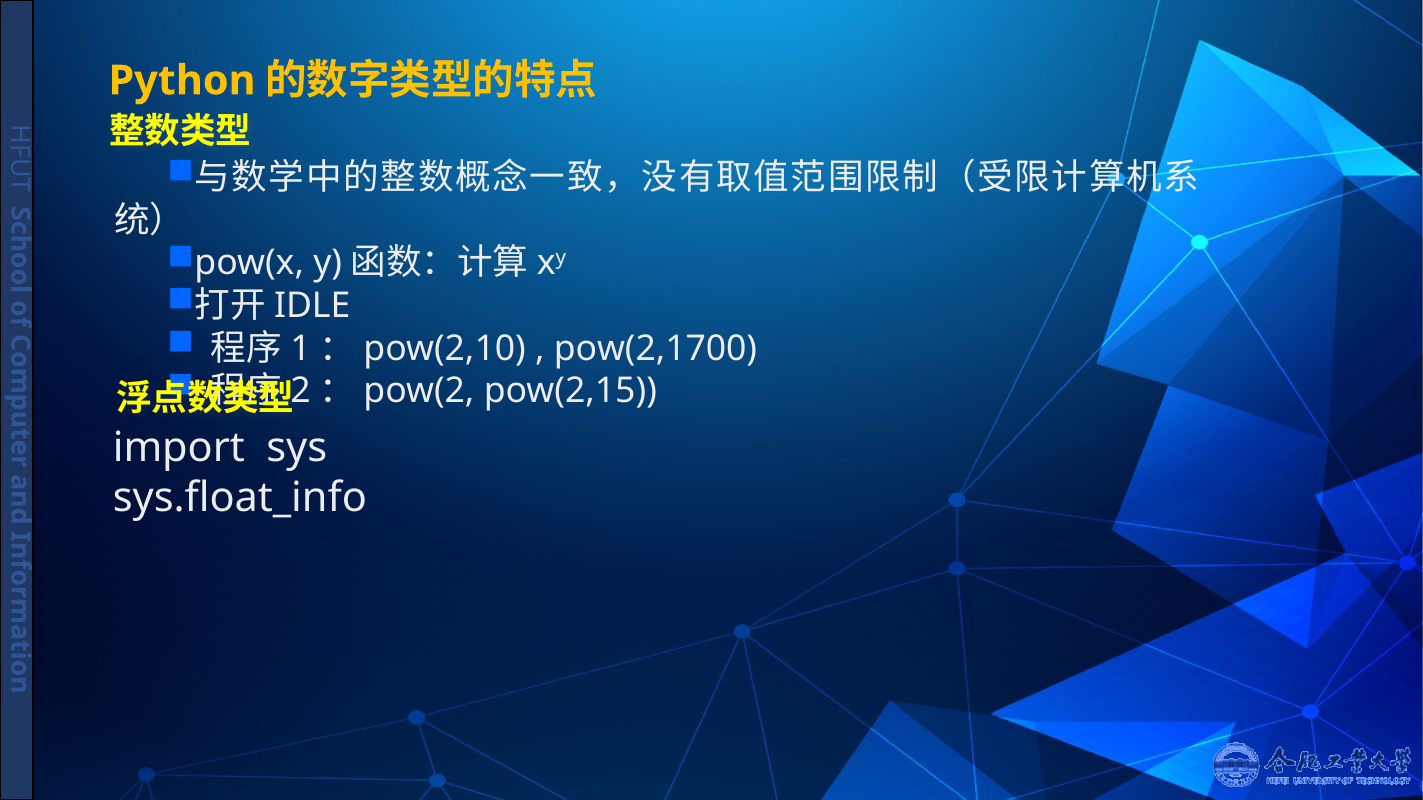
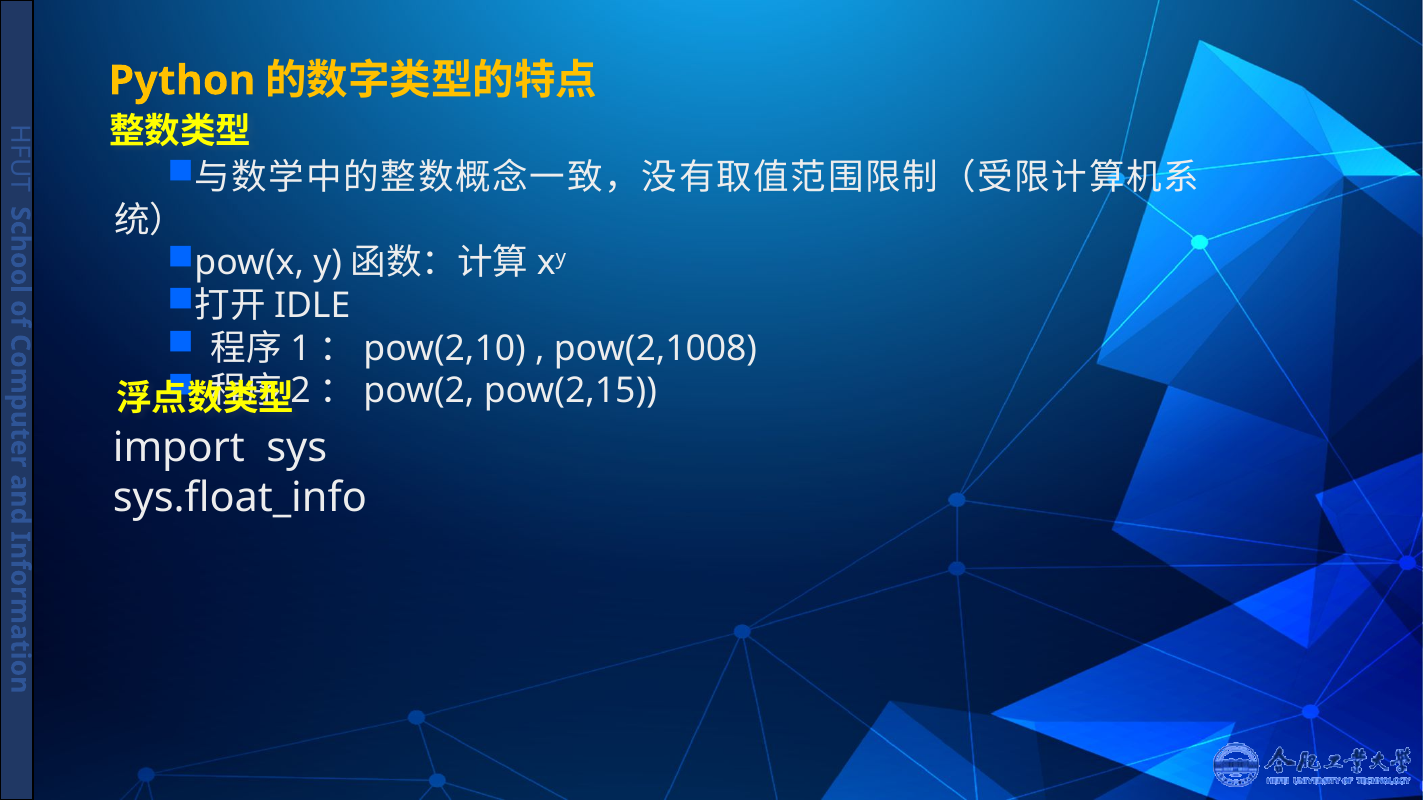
pow(2,1700: pow(2,1700 -> pow(2,1008
